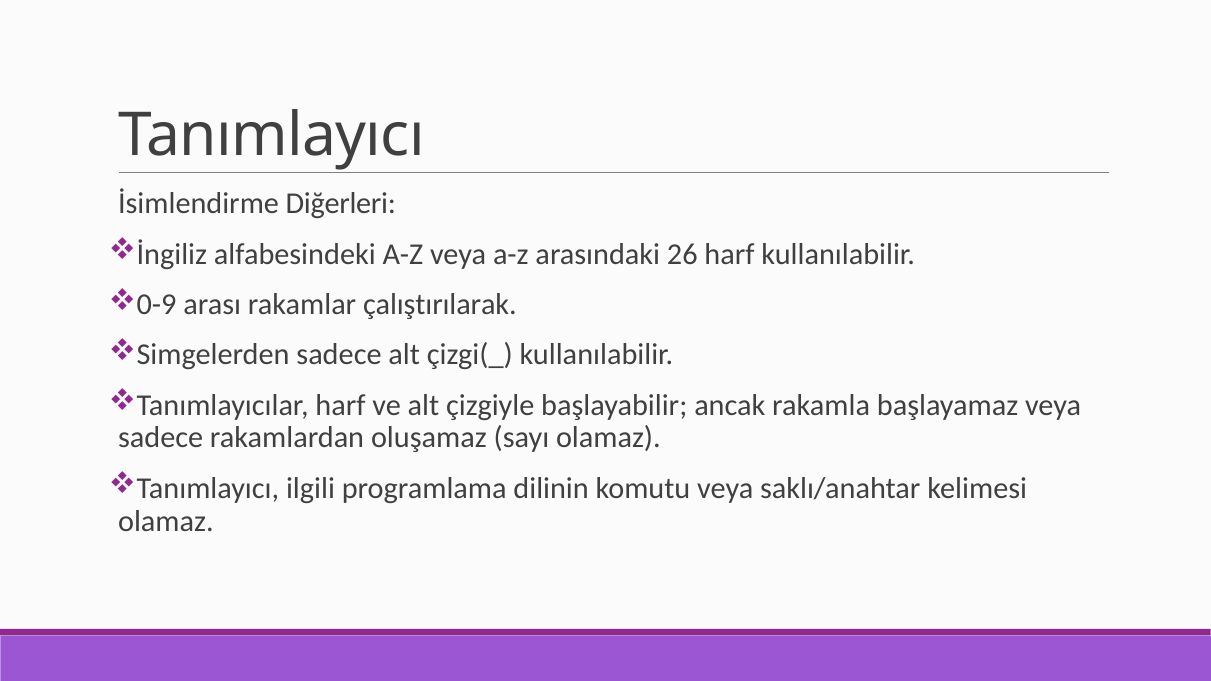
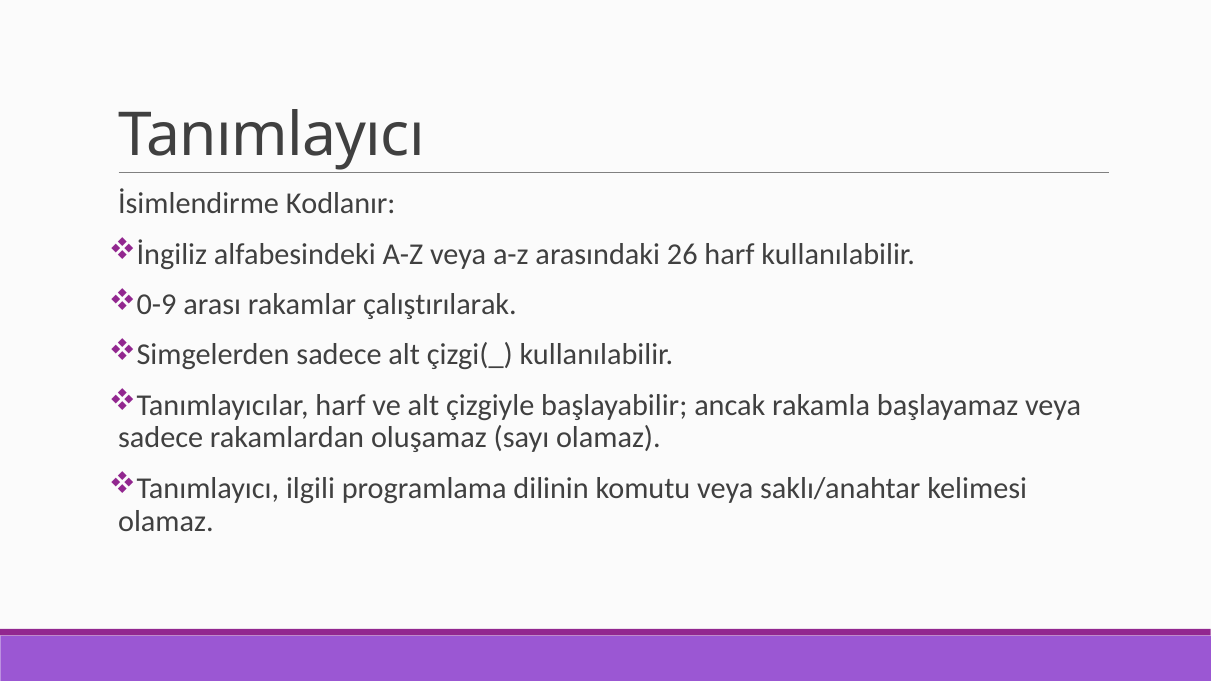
Diğerleri: Diğerleri -> Kodlanır
